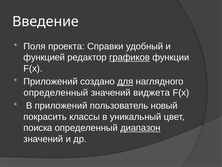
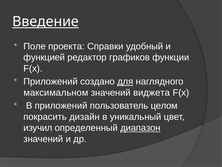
Введение underline: none -> present
Поля: Поля -> Поле
графиков underline: present -> none
определенный at (56, 92): определенный -> максимальном
новый: новый -> целом
классы: классы -> дизайн
поиска: поиска -> изучил
